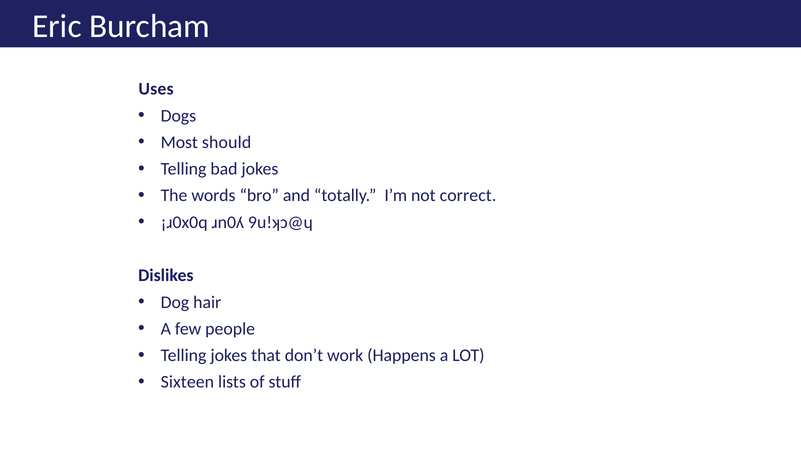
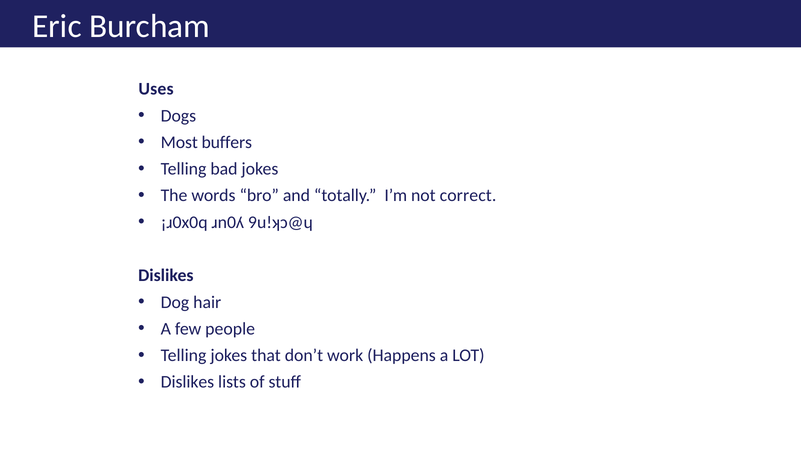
should: should -> buffers
Sixteen at (187, 383): Sixteen -> Dislikes
